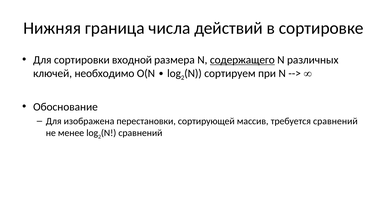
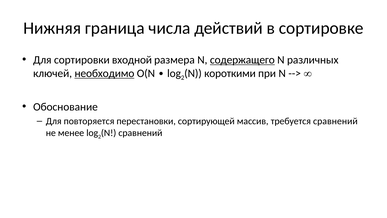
сортируем: сортируем -> короткими
необходимо underline: none -> present
изображена: изображена -> повторяется
